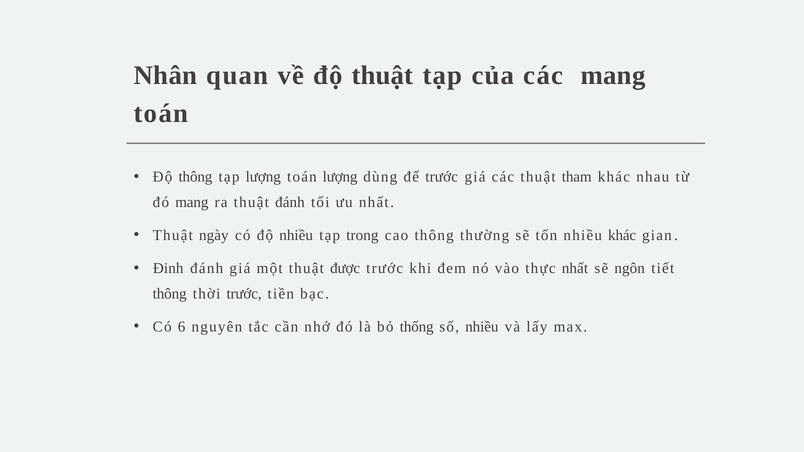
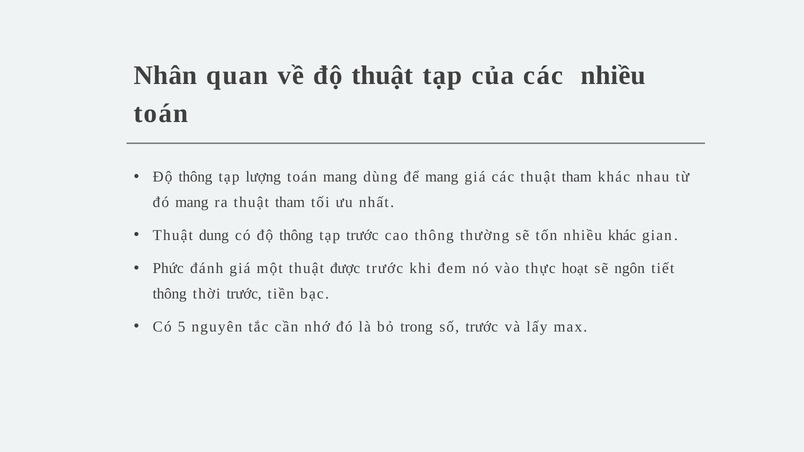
các mang: mang -> nhiều
toán lượng: lượng -> mang
để trước: trước -> mang
ra thuật đánh: đánh -> tham
ngày: ngày -> dung
có độ nhiều: nhiều -> thông
tạp trong: trong -> trước
Đinh: Đinh -> Phức
thực nhất: nhất -> hoạt
6: 6 -> 5
thống: thống -> trong
số nhiều: nhiều -> trước
